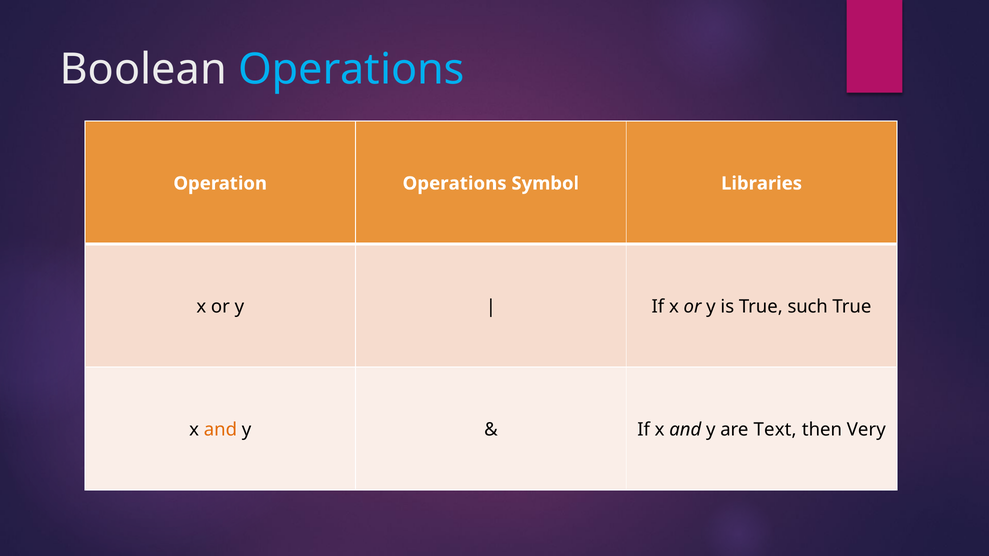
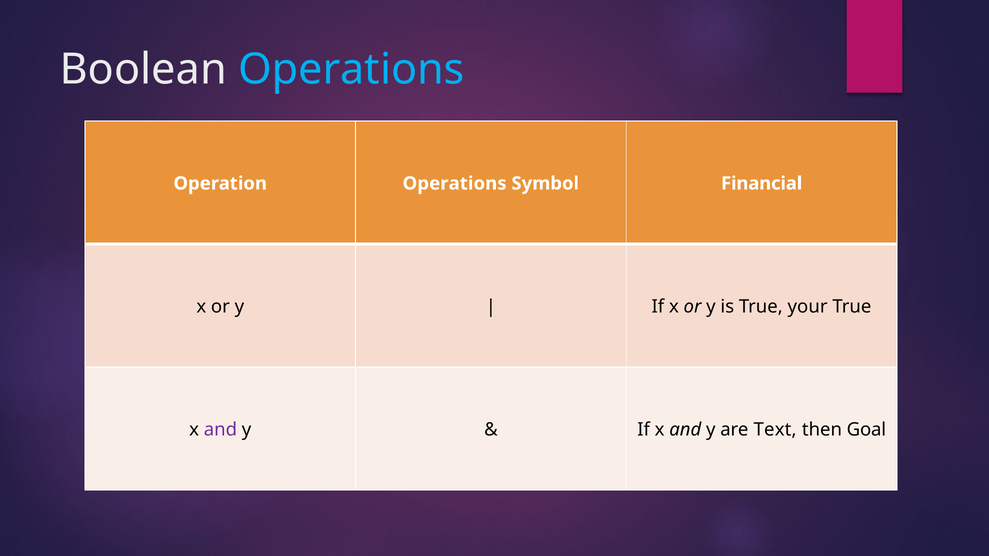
Libraries: Libraries -> Financial
such: such -> your
and at (220, 430) colour: orange -> purple
Very: Very -> Goal
